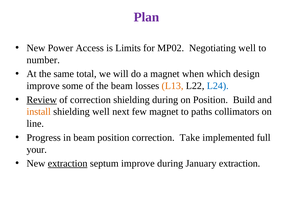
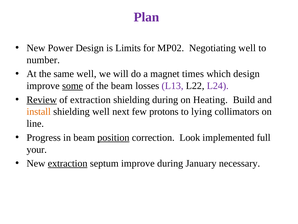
Power Access: Access -> Design
same total: total -> well
when: when -> times
some underline: none -> present
L13 colour: orange -> purple
L24 colour: blue -> purple
of correction: correction -> extraction
on Position: Position -> Heating
few magnet: magnet -> protons
paths: paths -> lying
position at (113, 137) underline: none -> present
Take: Take -> Look
January extraction: extraction -> necessary
